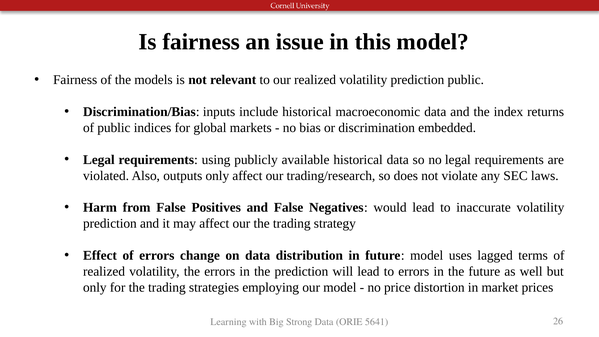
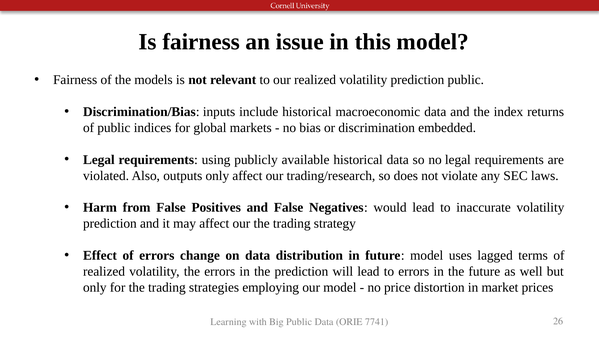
Big Strong: Strong -> Public
5641: 5641 -> 7741
